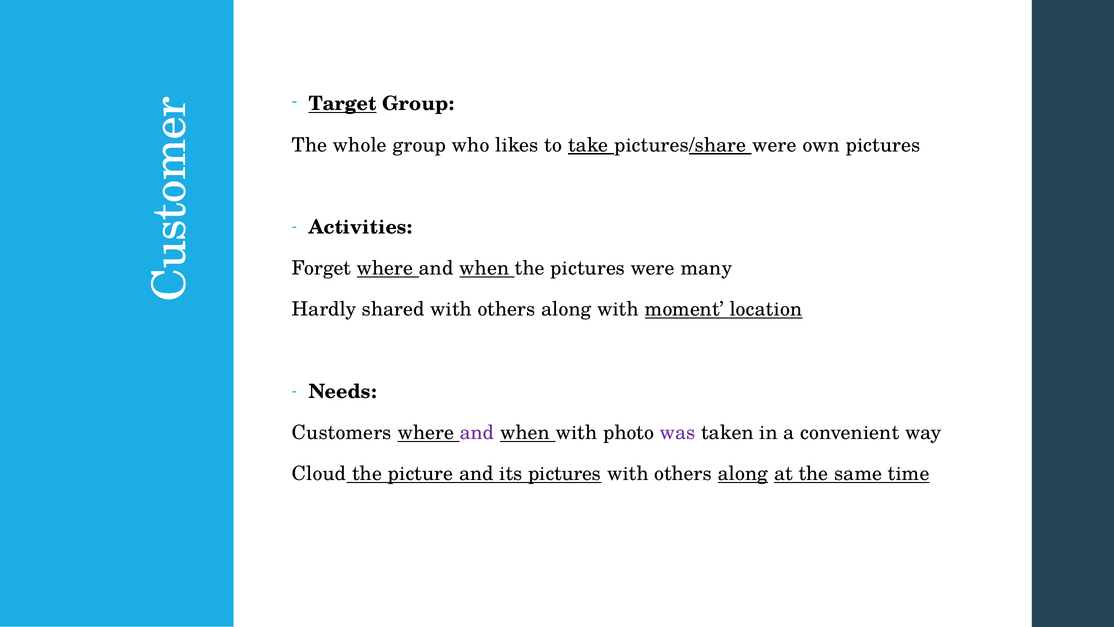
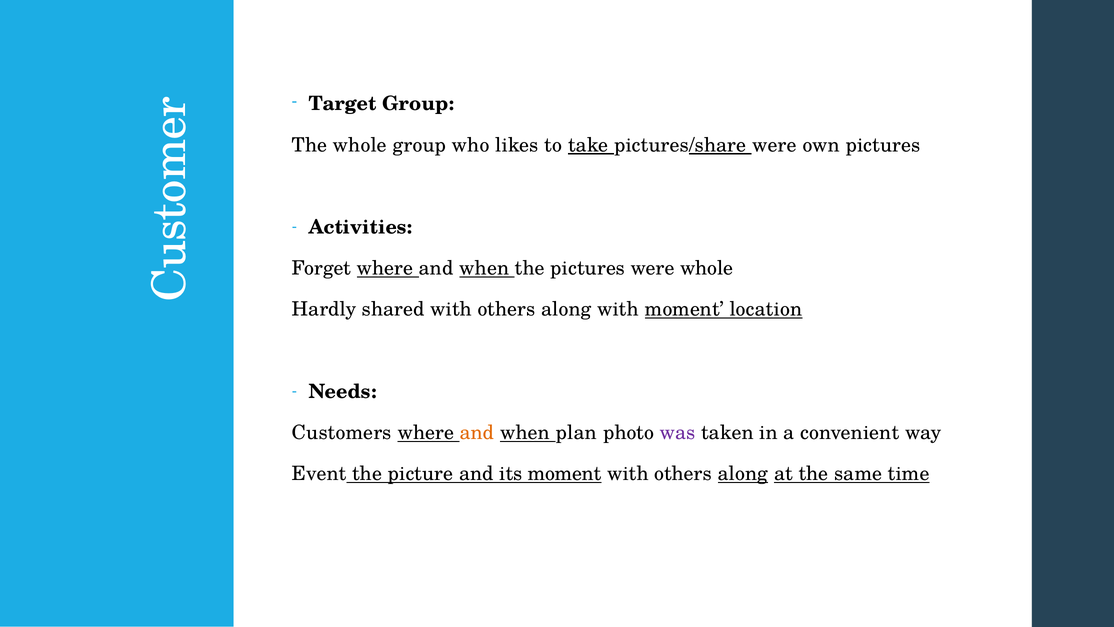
Target underline: present -> none
were many: many -> whole
and at (477, 433) colour: purple -> orange
when with: with -> plan
Cloud: Cloud -> Event
its pictures: pictures -> moment
